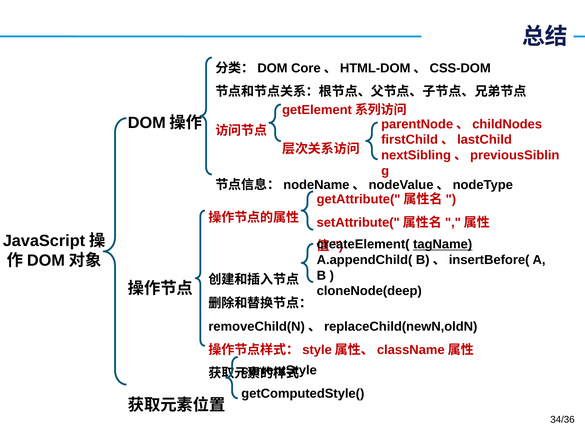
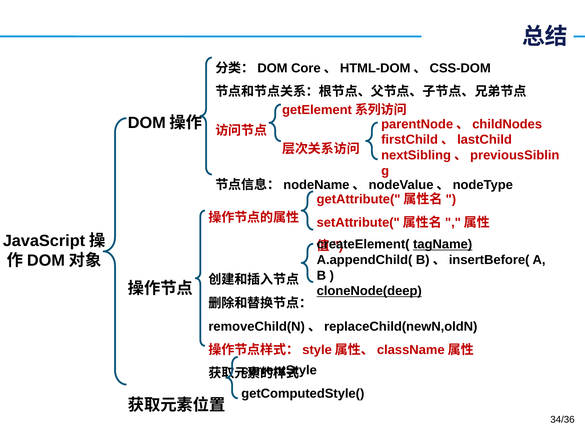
cloneNode(deep underline: none -> present
